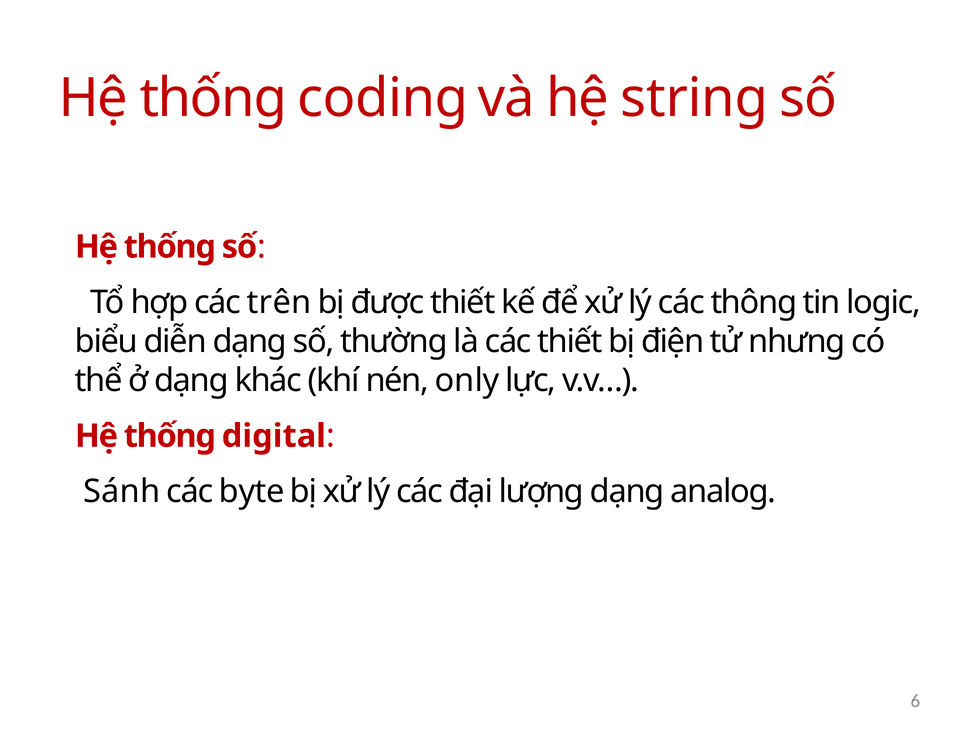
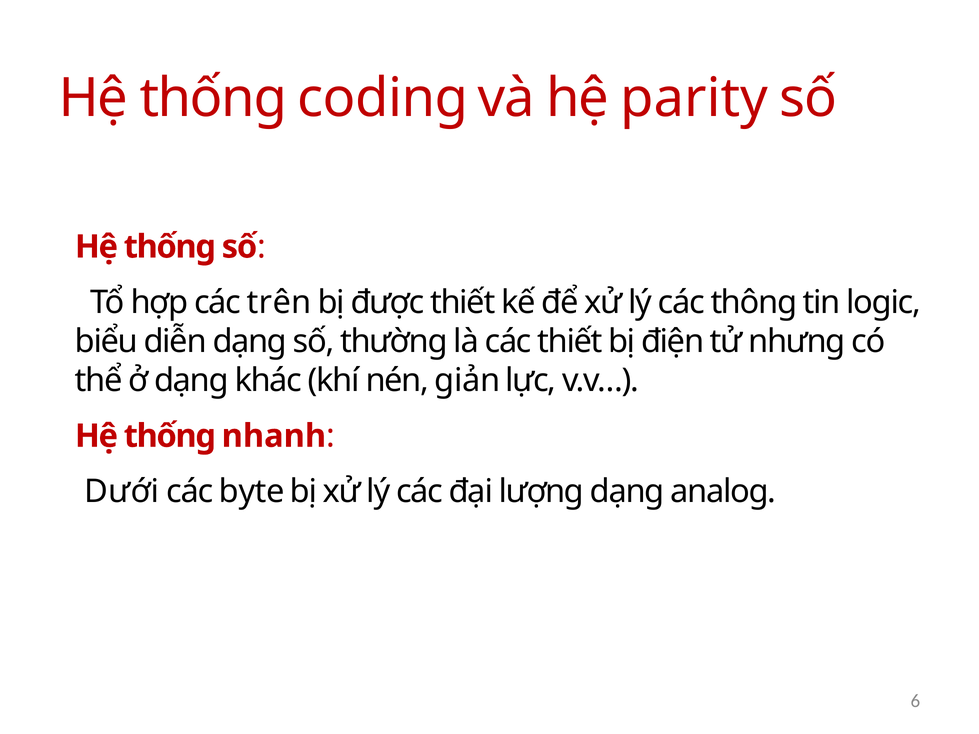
string: string -> parity
only: only -> giản
digital: digital -> nhanh
Sánh: Sánh -> Dưới
